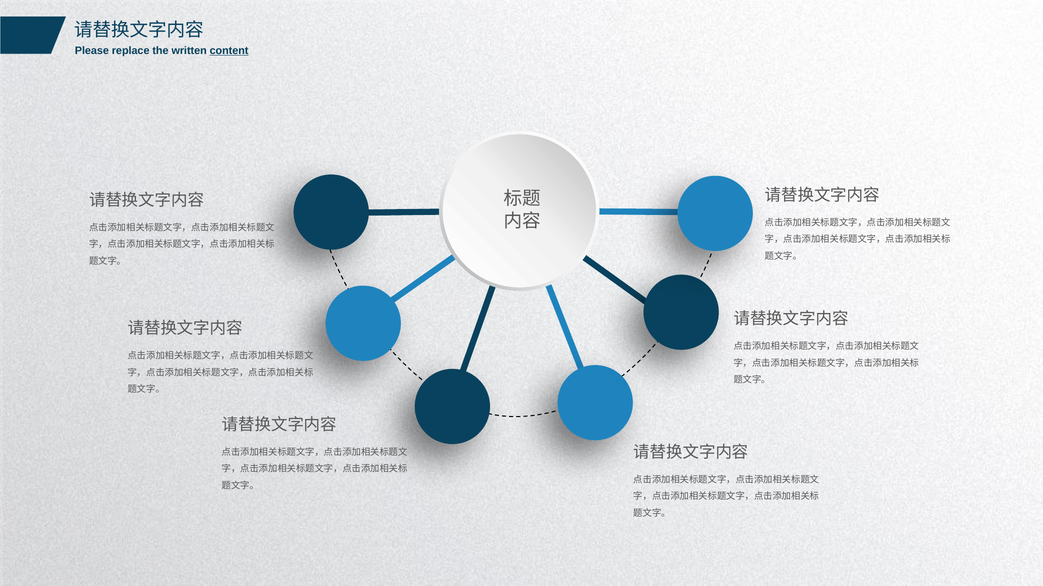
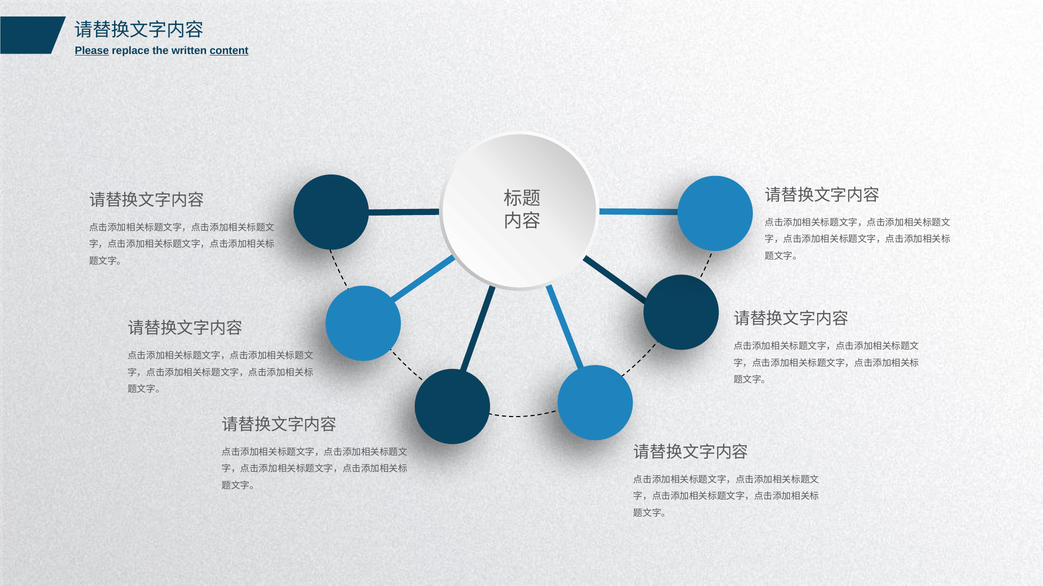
Please underline: none -> present
